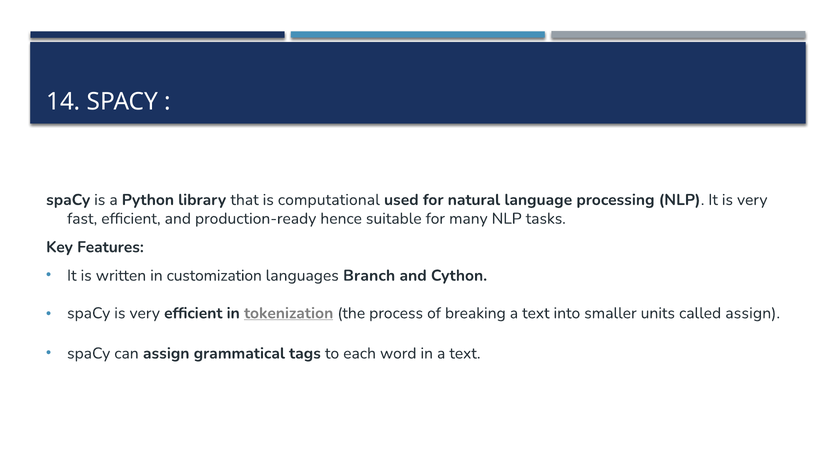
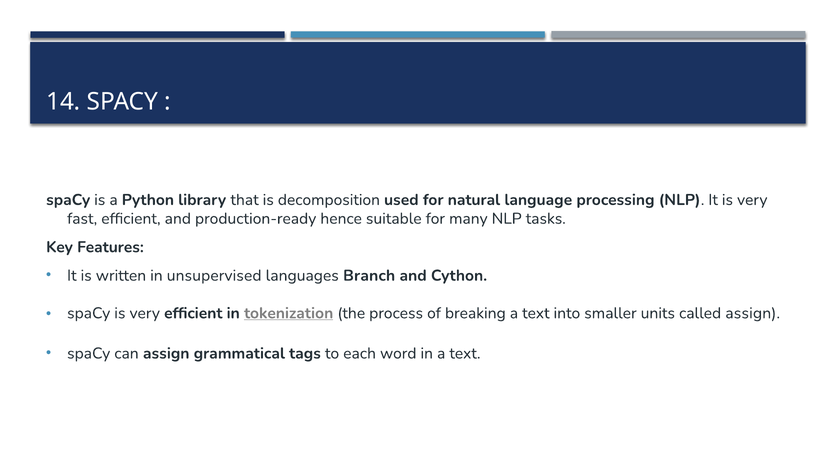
computational: computational -> decomposition
customization: customization -> unsupervised
